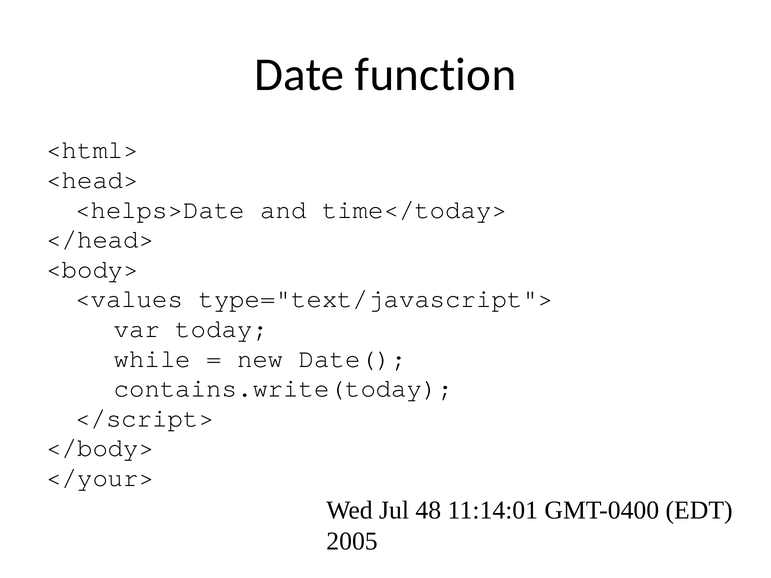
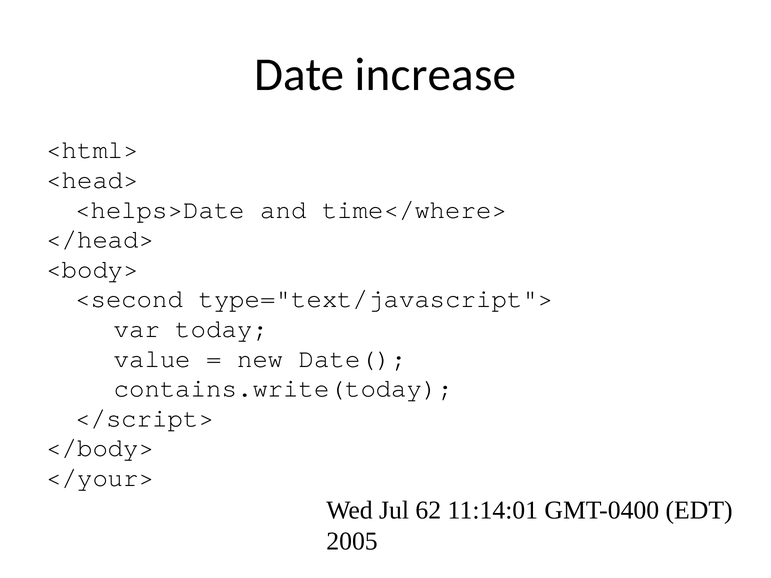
function: function -> increase
time</today>: time</today> -> time</where>
<values: <values -> <second
while: while -> value
48: 48 -> 62
